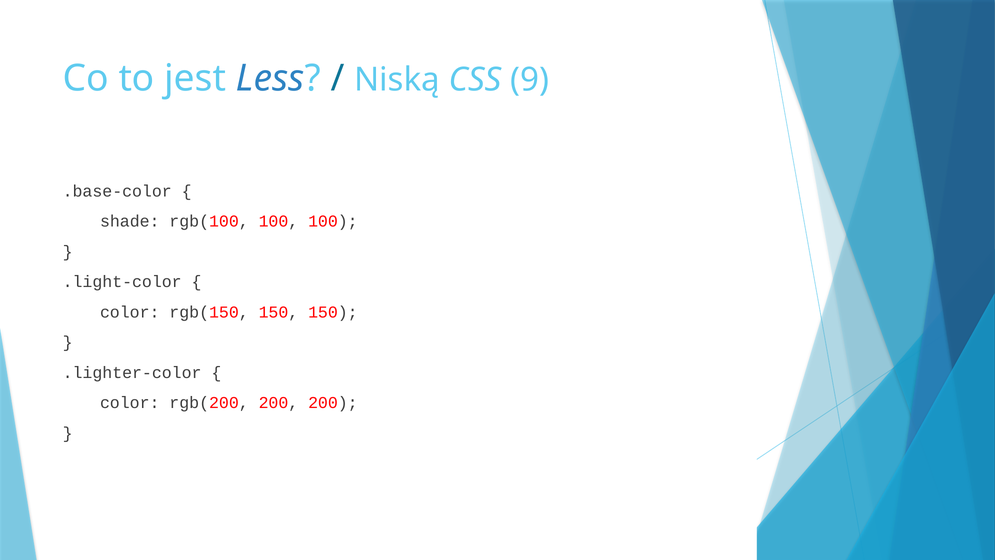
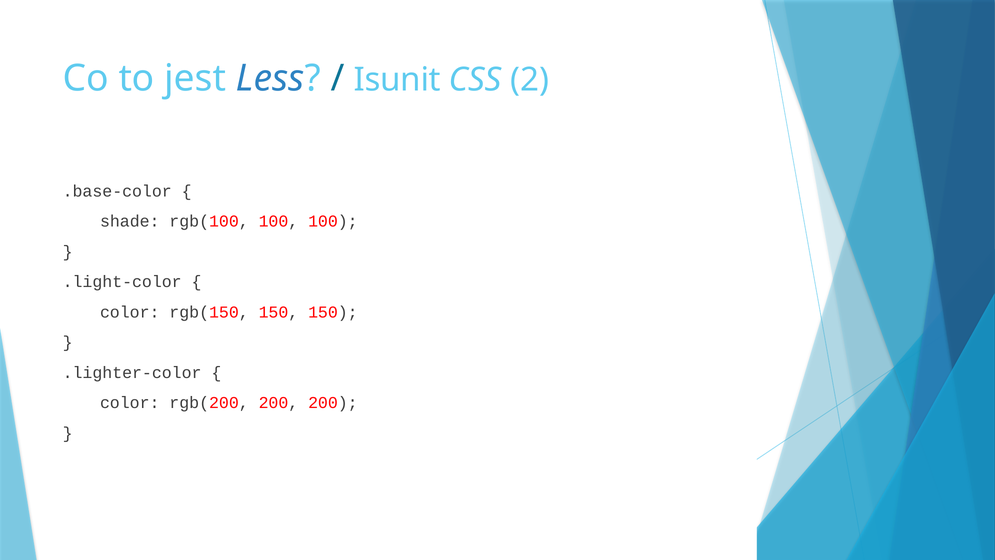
Niską: Niską -> Isunit
9: 9 -> 2
